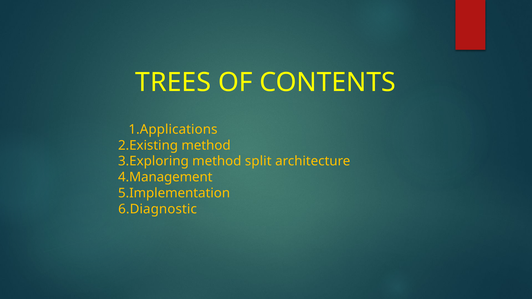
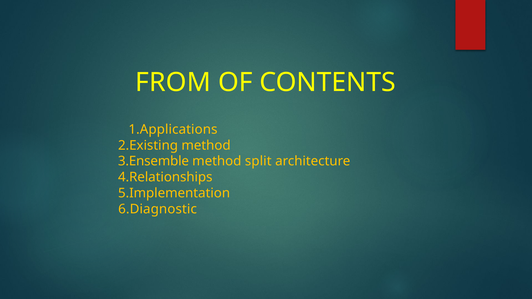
TREES: TREES -> FROM
3.Exploring: 3.Exploring -> 3.Ensemble
4.Management: 4.Management -> 4.Relationships
